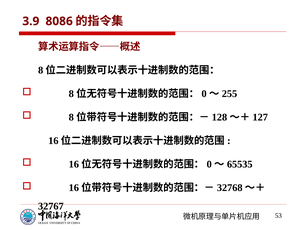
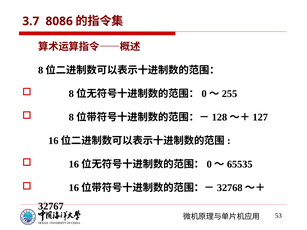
3.9: 3.9 -> 3.7
